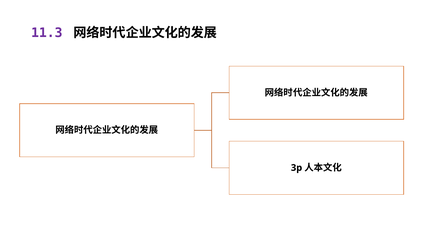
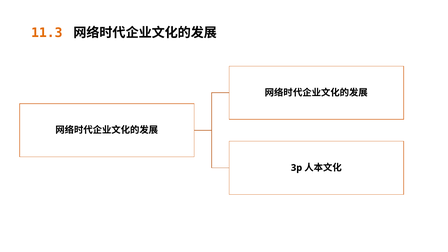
11.3 colour: purple -> orange
